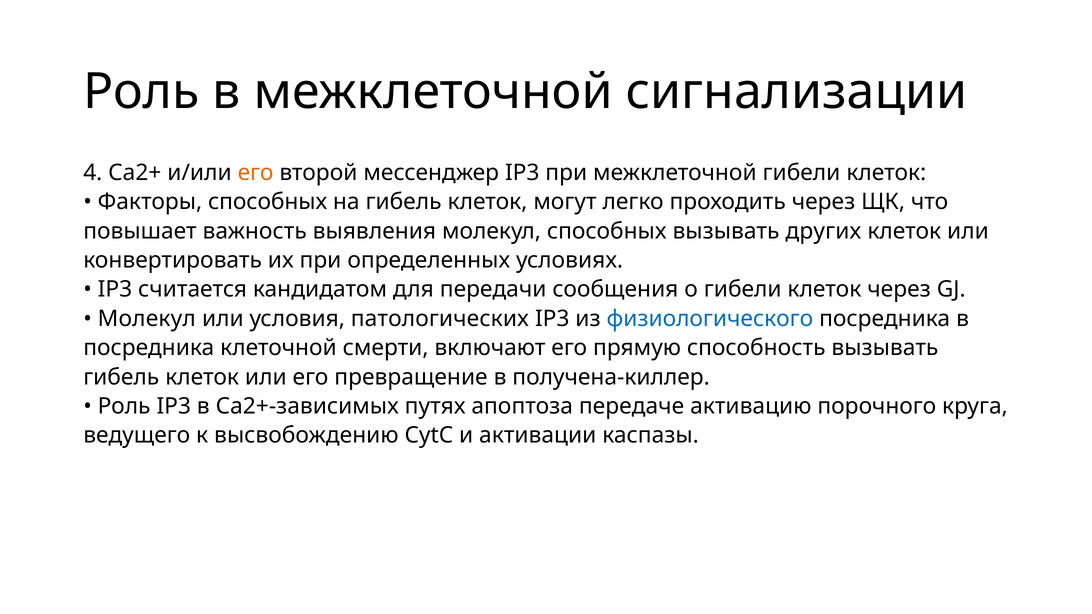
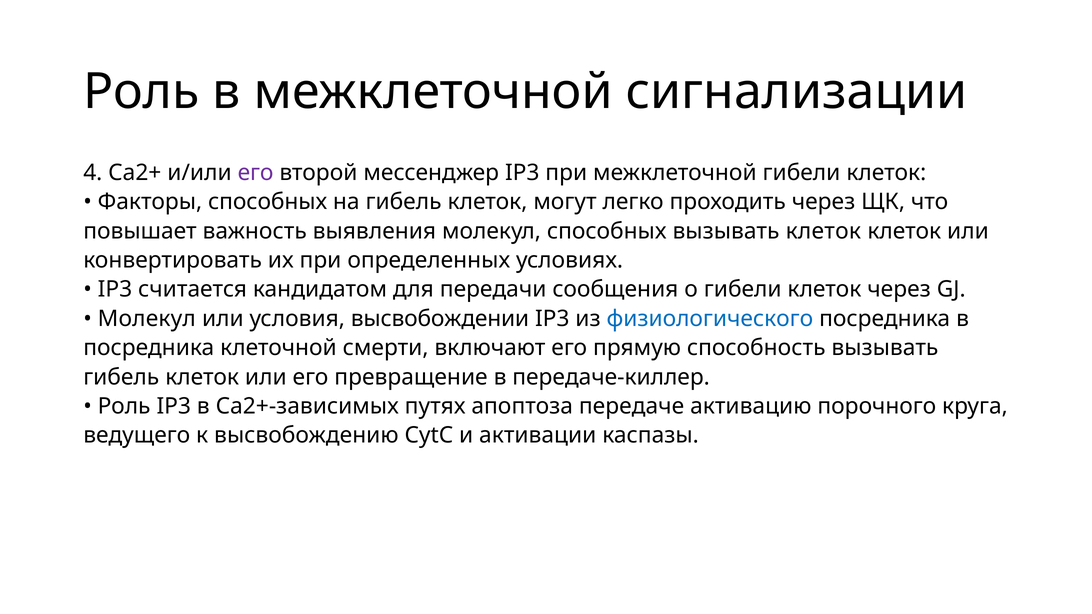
его at (256, 173) colour: orange -> purple
вызывать других: других -> клеток
патологических: патологических -> высвобождении
получена-киллер: получена-киллер -> передаче-киллер
